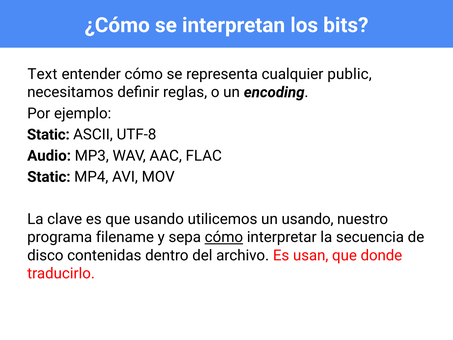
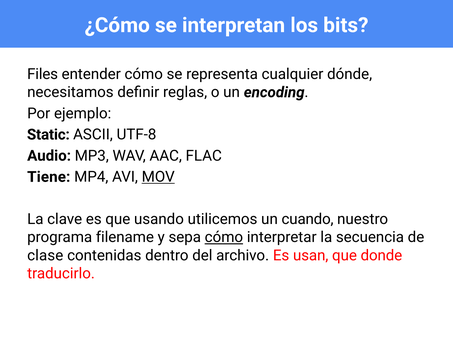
Text: Text -> Files
public: public -> dónde
Static at (49, 177): Static -> Tiene
MOV underline: none -> present
un usando: usando -> cuando
disco: disco -> clase
